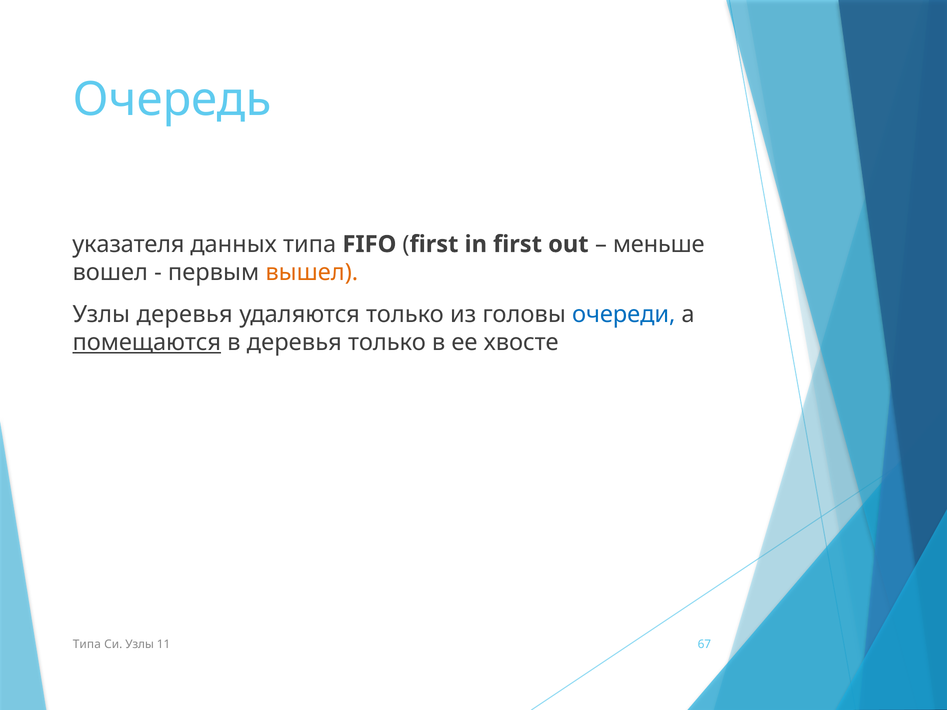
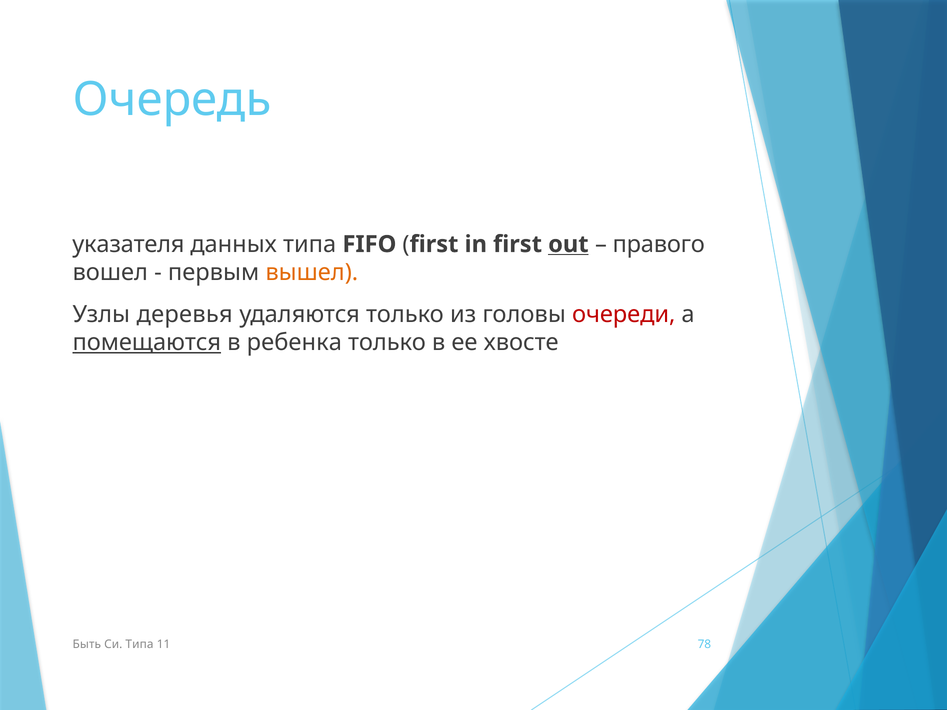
out underline: none -> present
меньше: меньше -> правого
очереди colour: blue -> red
в деревья: деревья -> ребенка
Типа at (87, 644): Типа -> Быть
Си Узлы: Узлы -> Типа
67: 67 -> 78
